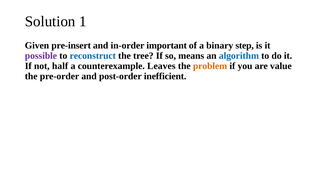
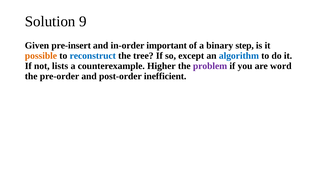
1: 1 -> 9
possible colour: purple -> orange
means: means -> except
half: half -> lists
Leaves: Leaves -> Higher
problem colour: orange -> purple
value: value -> word
